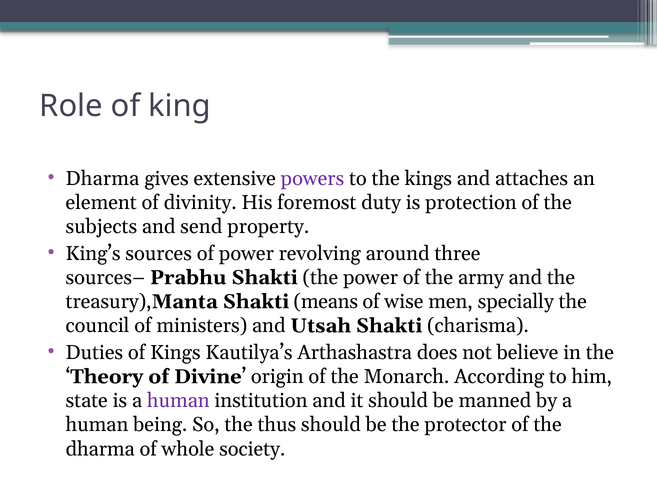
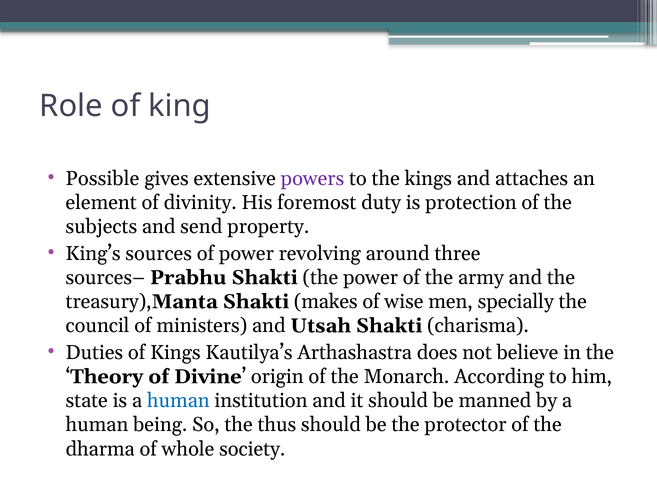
Dharma at (102, 178): Dharma -> Possible
means: means -> makes
human at (178, 401) colour: purple -> blue
